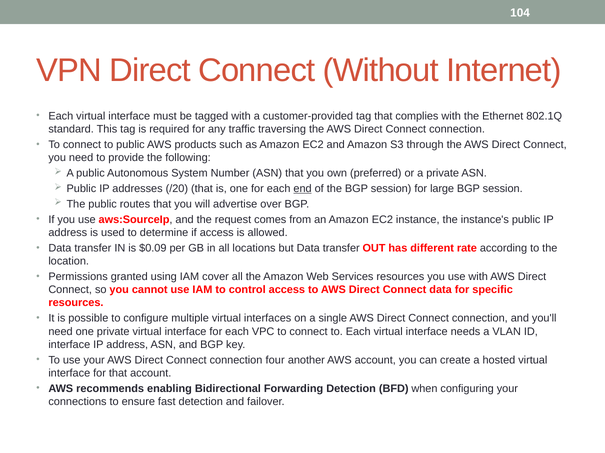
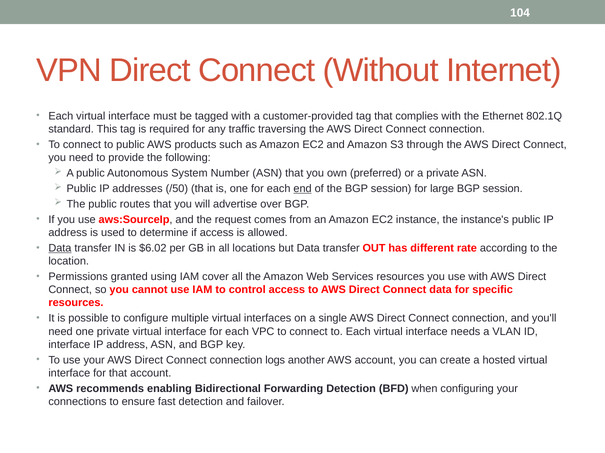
/20: /20 -> /50
Data at (60, 248) underline: none -> present
$0.09: $0.09 -> $6.02
four: four -> logs
